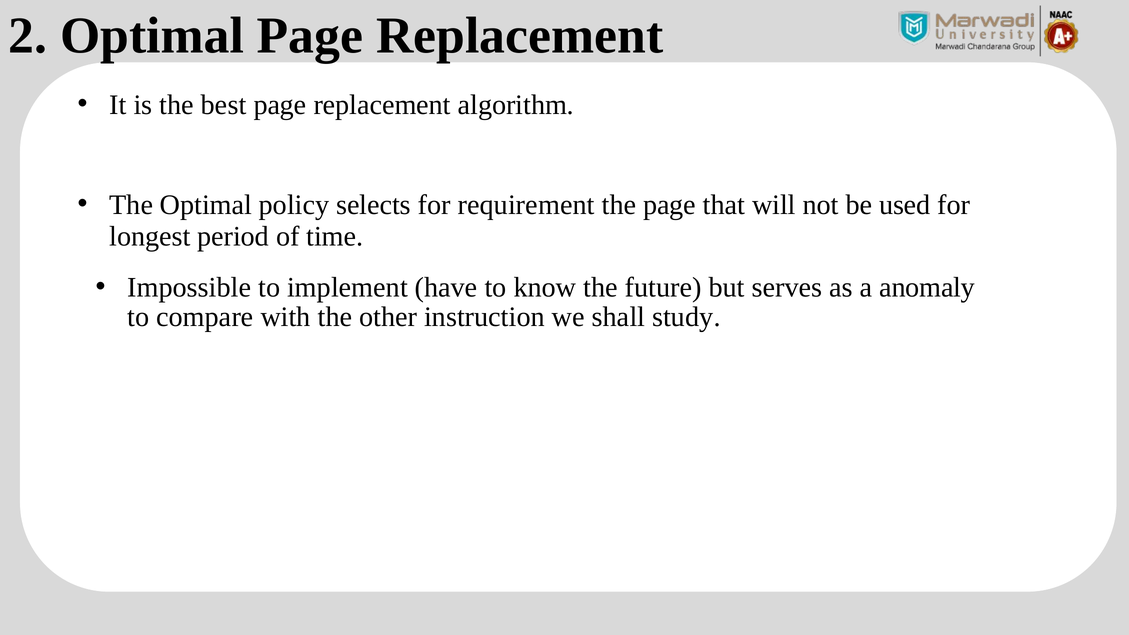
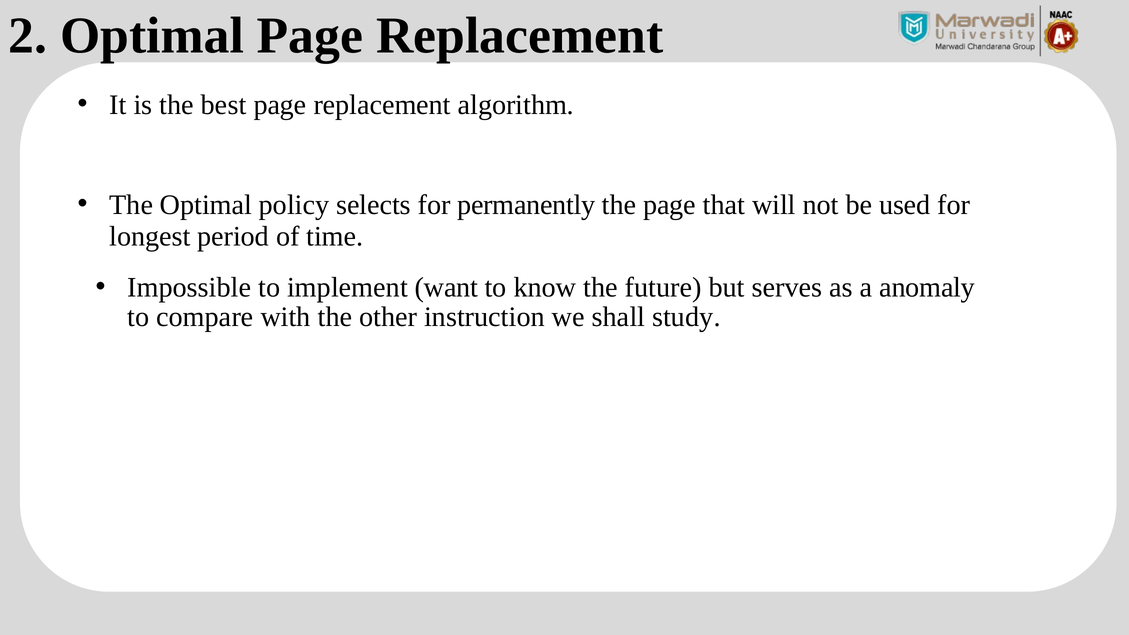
requirement: requirement -> permanently
have: have -> want
